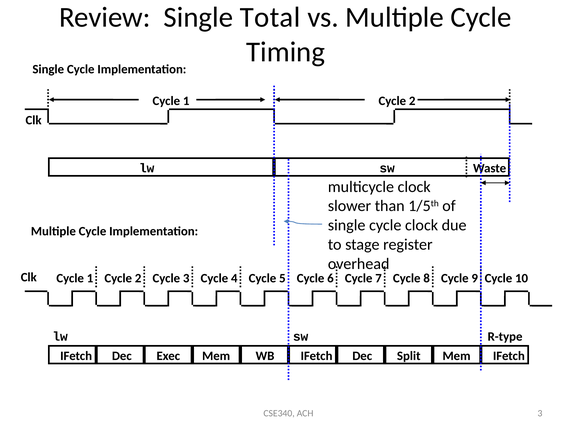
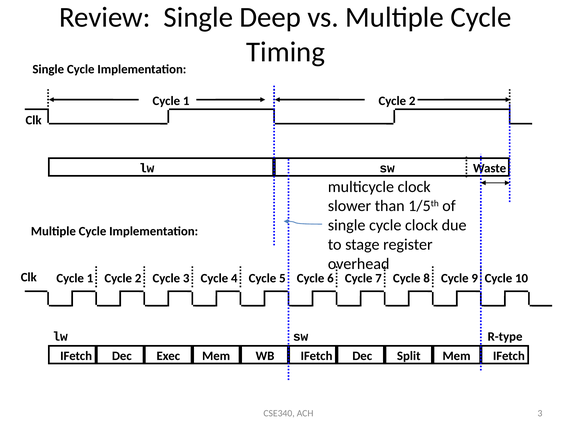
Total: Total -> Deep
